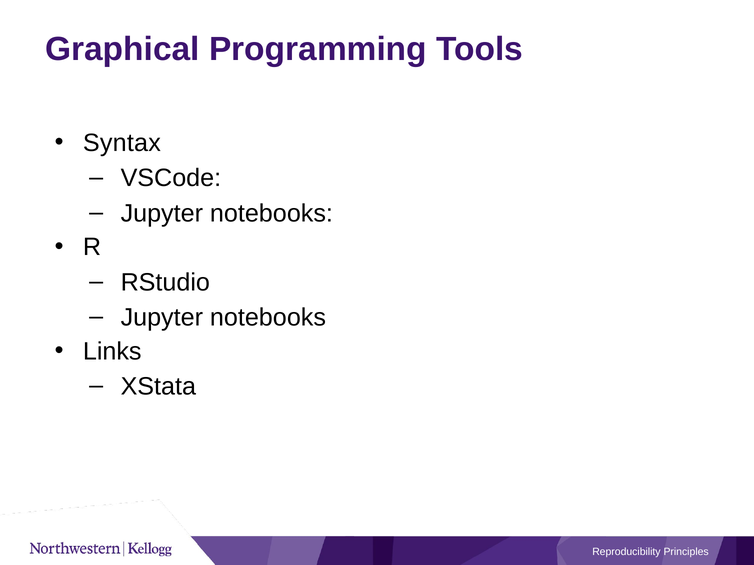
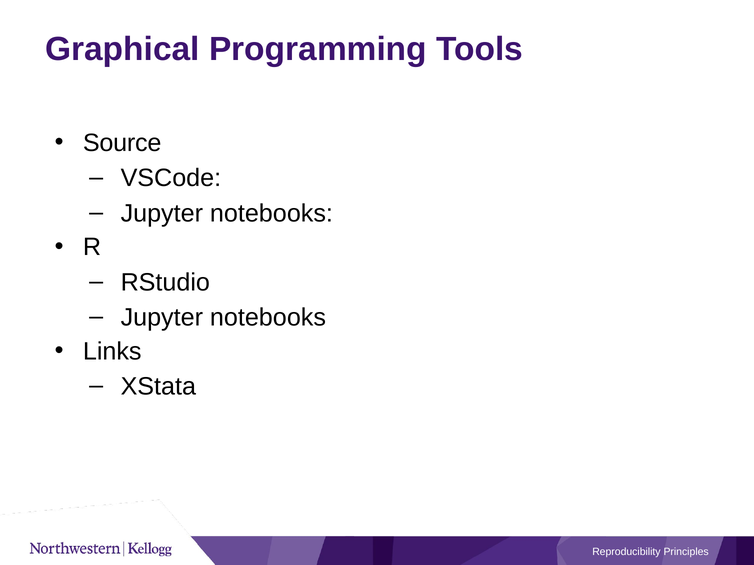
Syntax: Syntax -> Source
